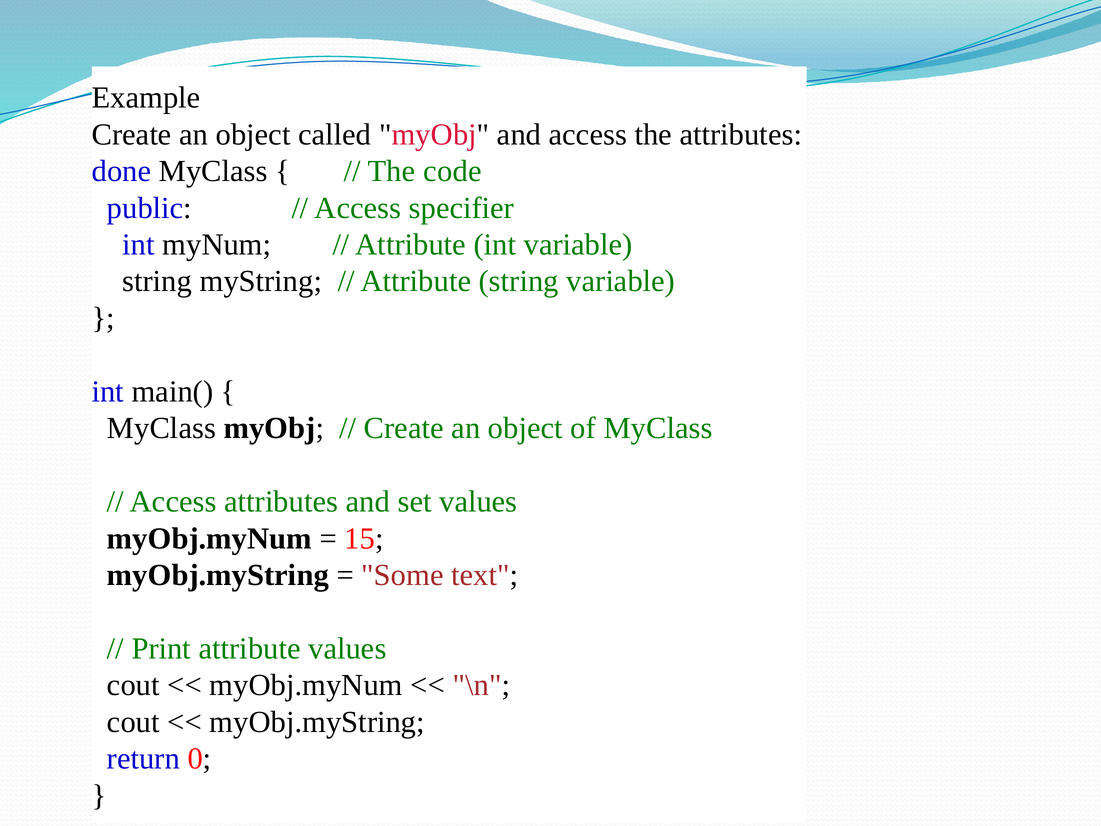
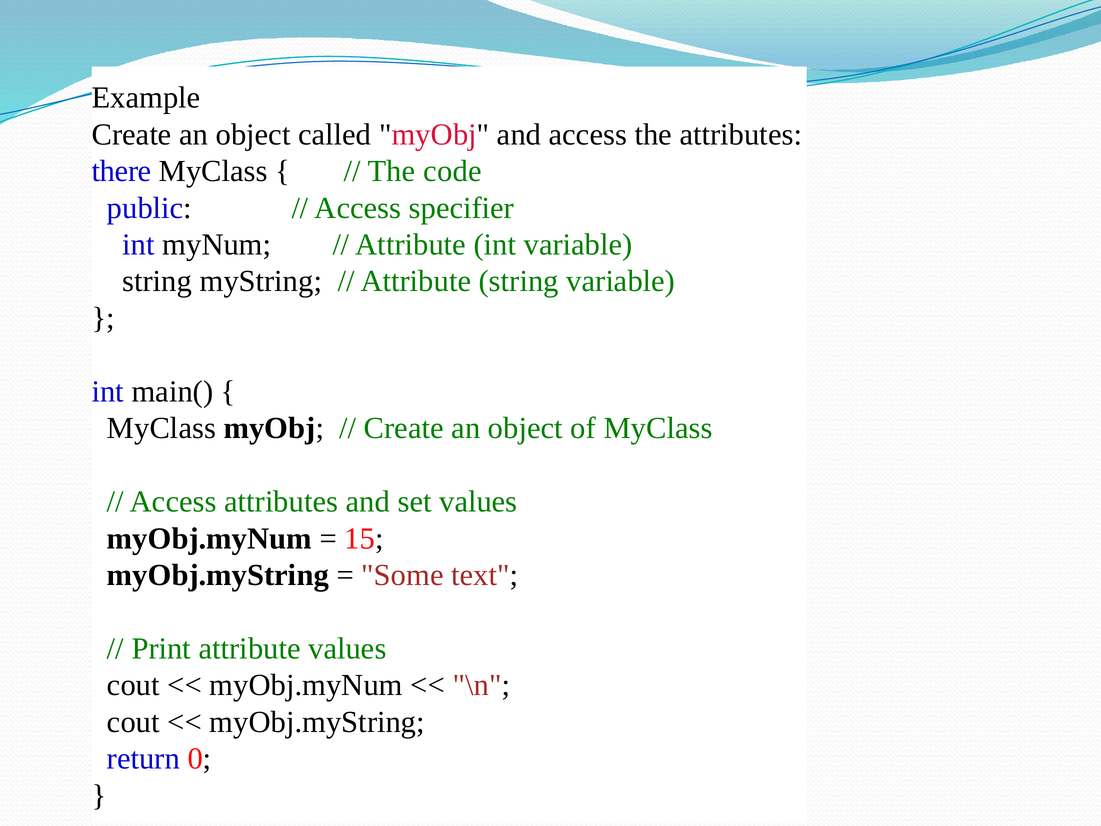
done: done -> there
